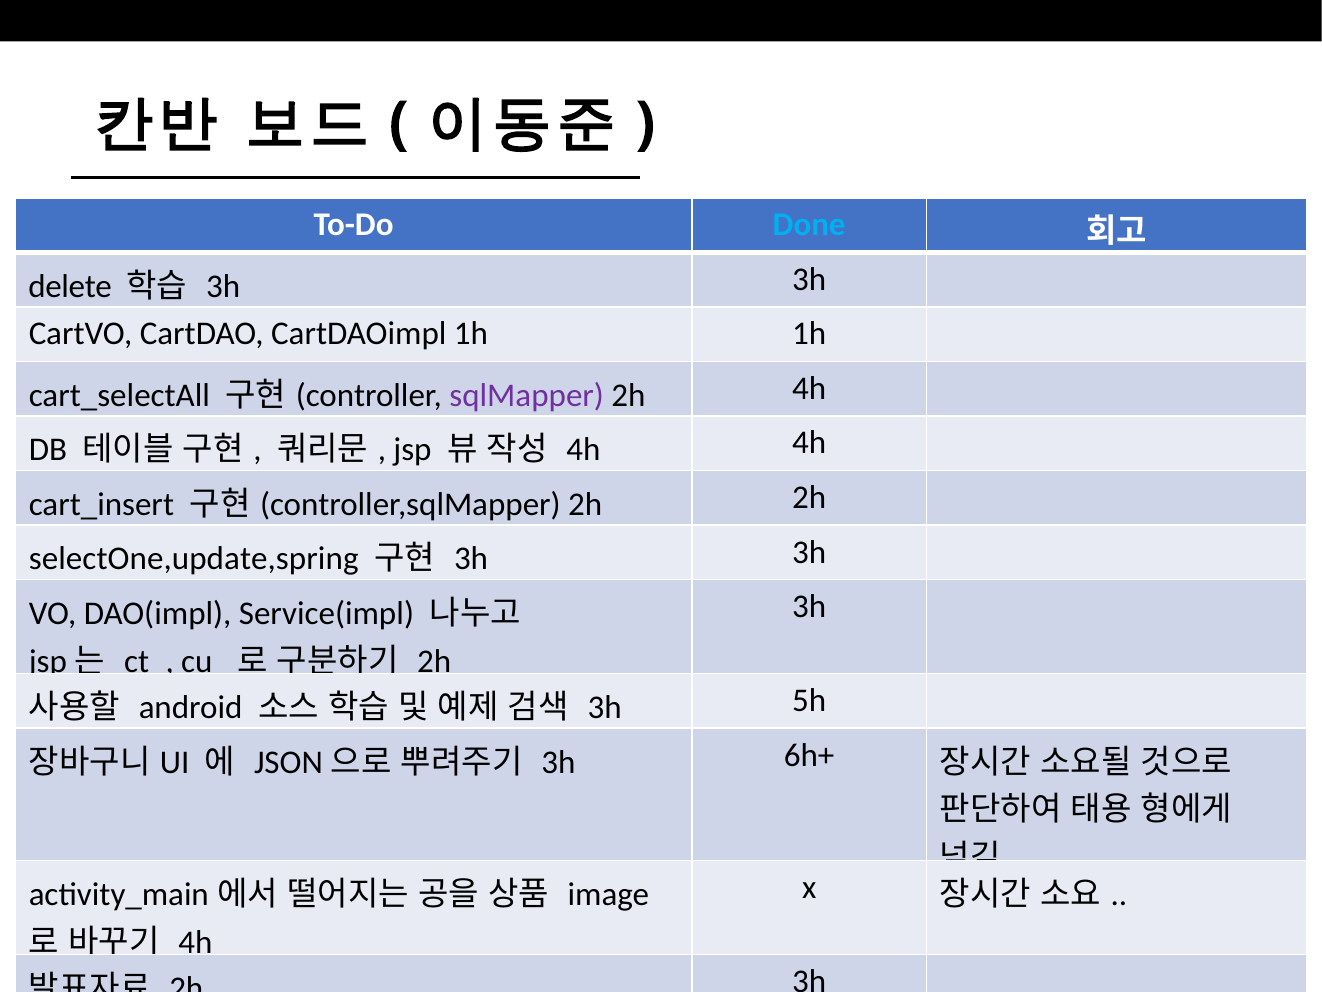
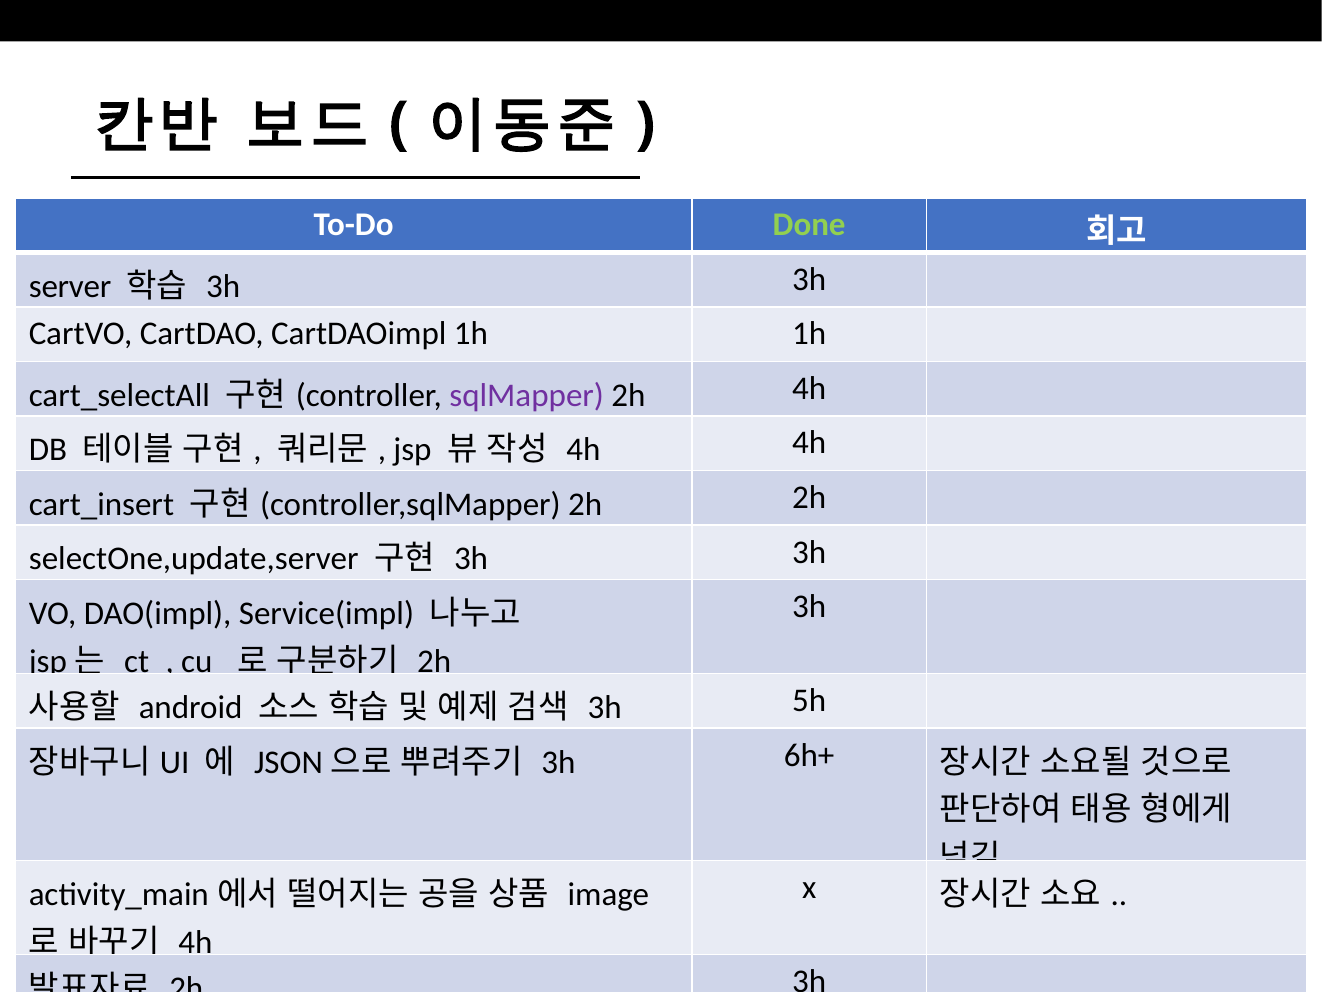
Done colour: light blue -> light green
delete: delete -> server
selectOne,update,spring: selectOne,update,spring -> selectOne,update,server
